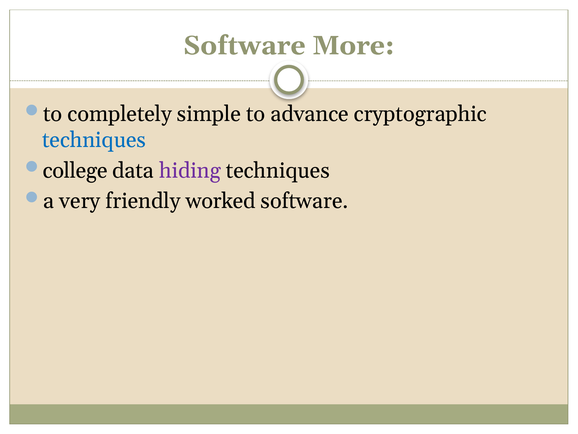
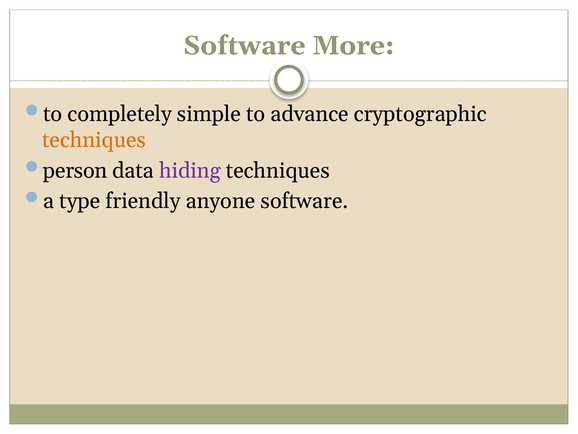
techniques at (94, 140) colour: blue -> orange
college: college -> person
very: very -> type
worked: worked -> anyone
